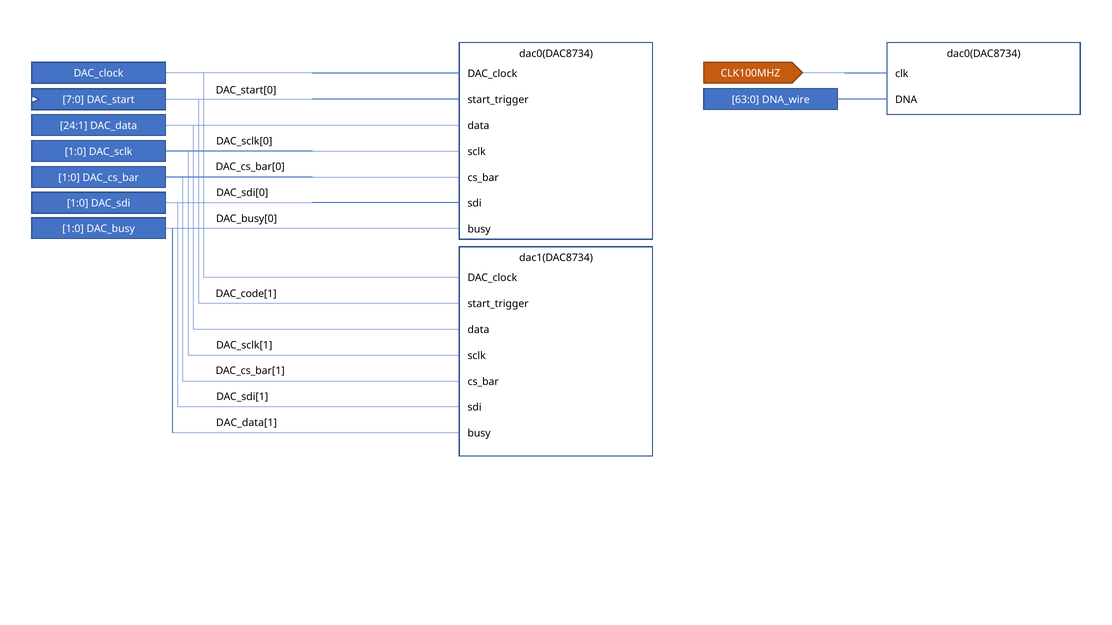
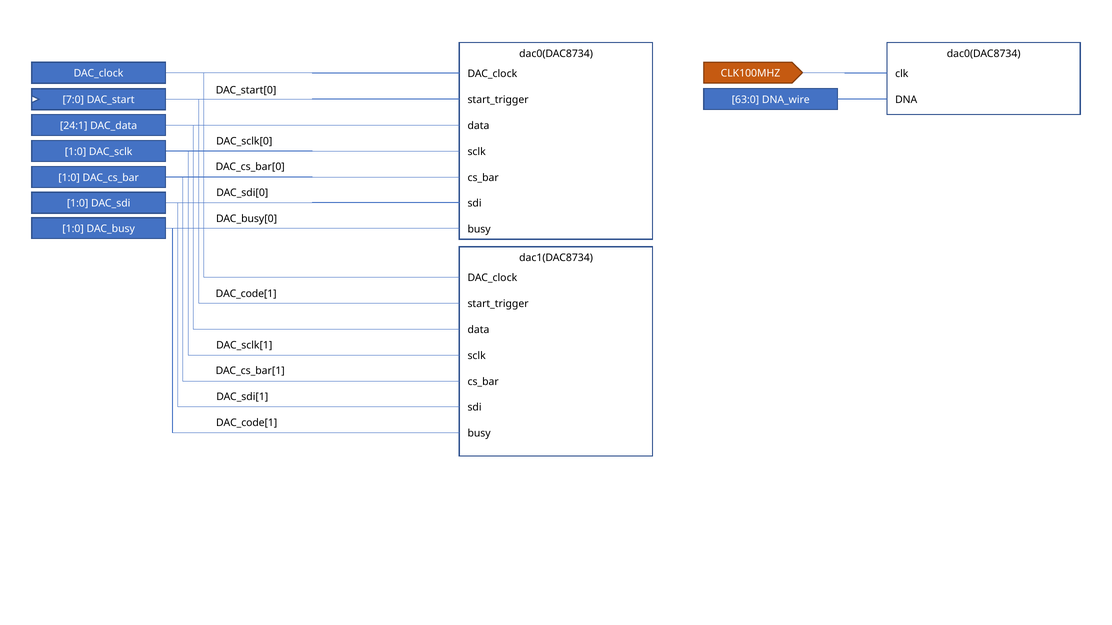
DAC_data[1 at (247, 423): DAC_data[1 -> DAC_code[1
